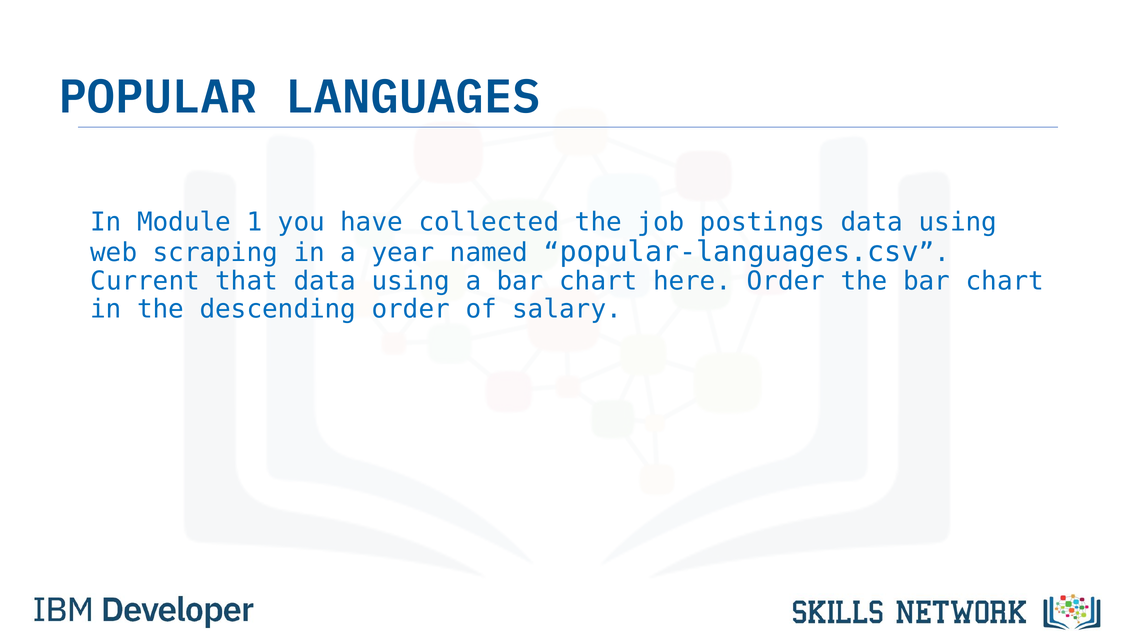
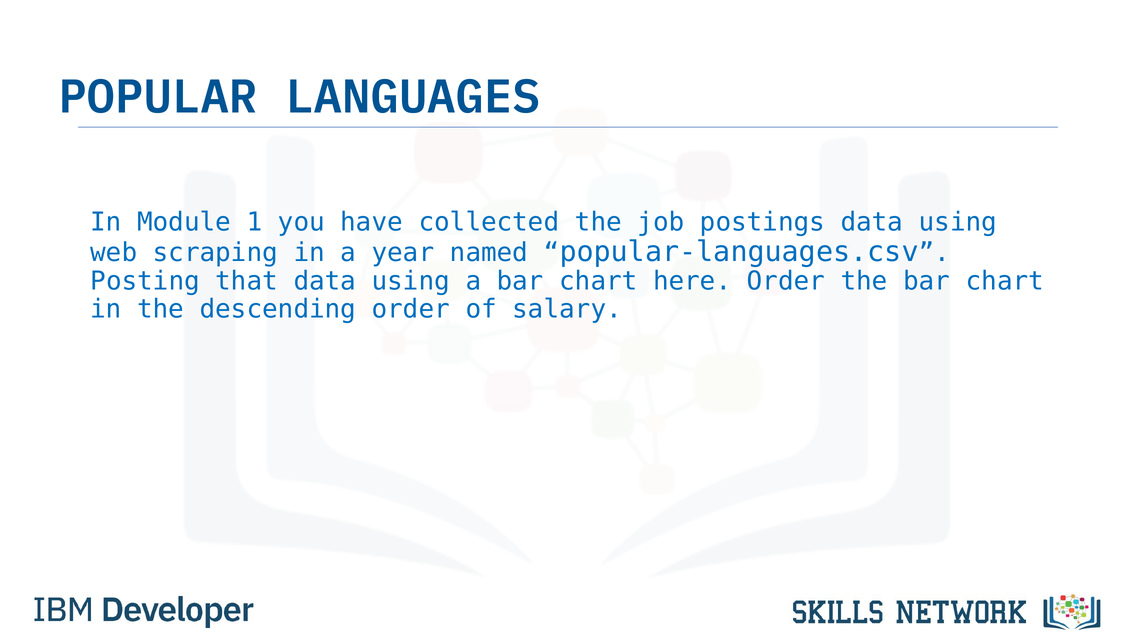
Current: Current -> Posting
